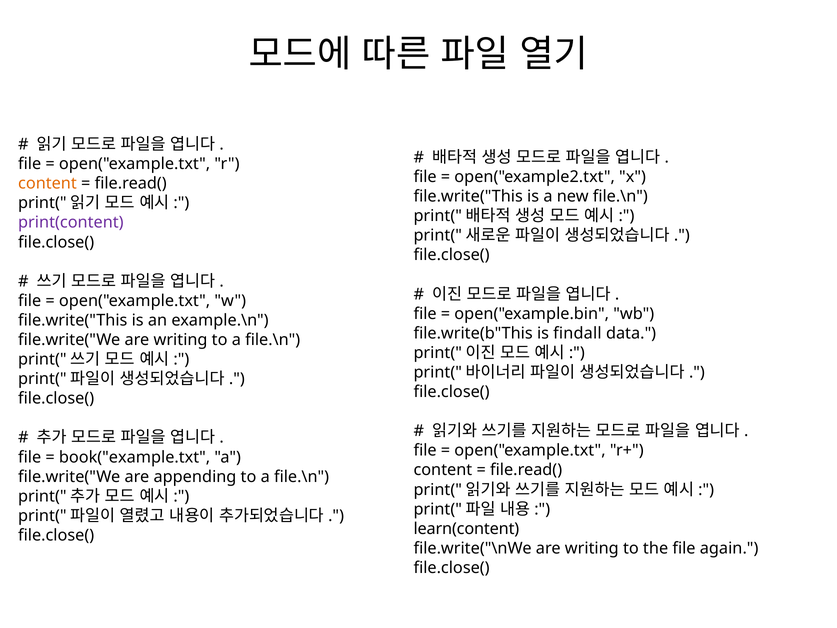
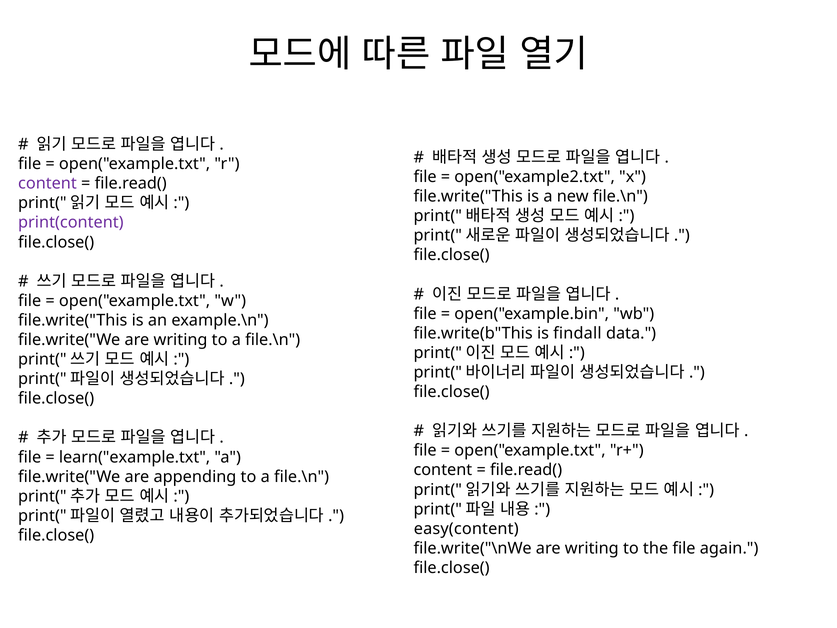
content at (47, 183) colour: orange -> purple
book("example.txt: book("example.txt -> learn("example.txt
learn(content: learn(content -> easy(content
